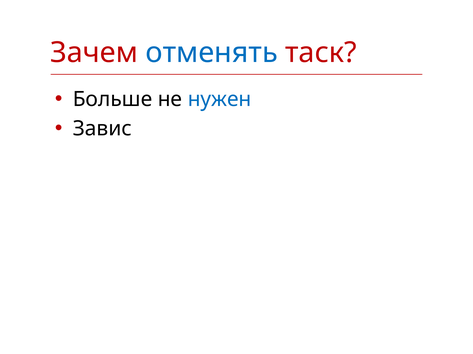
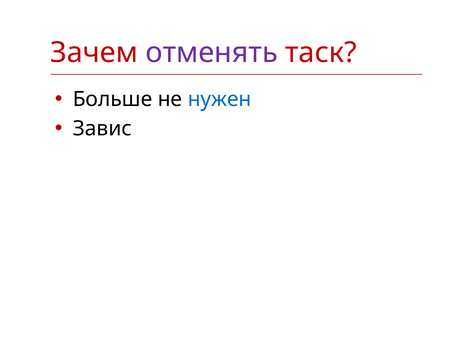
отменять colour: blue -> purple
